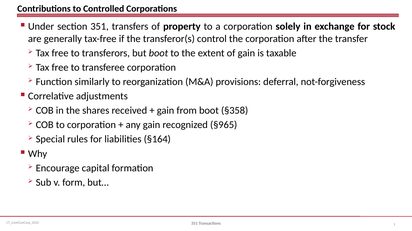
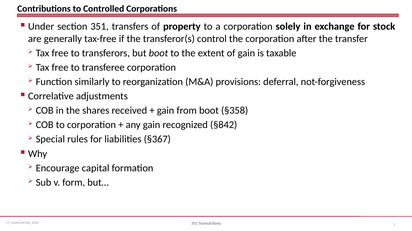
§965: §965 -> §842
§164: §164 -> §367
